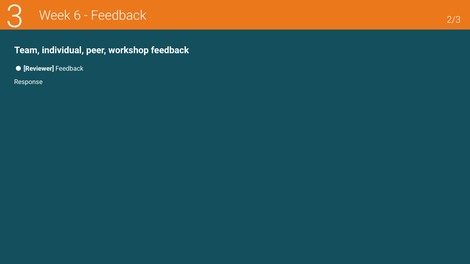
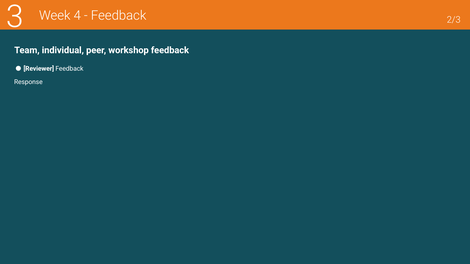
6: 6 -> 4
